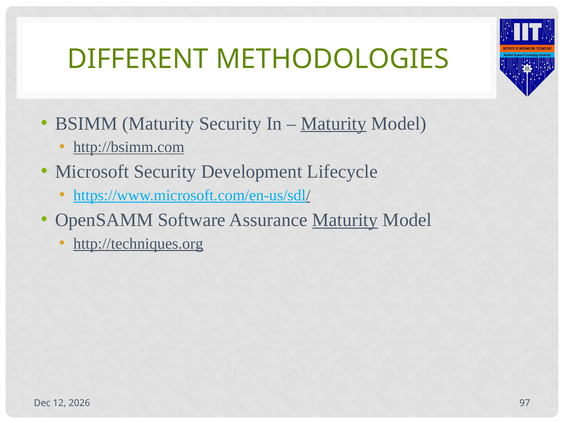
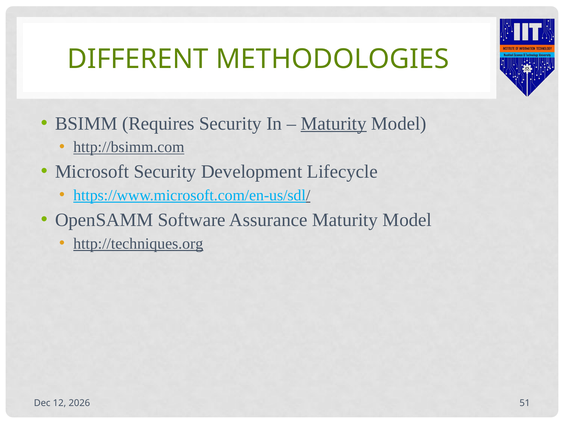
BSIMM Maturity: Maturity -> Requires
Maturity at (345, 220) underline: present -> none
97: 97 -> 51
